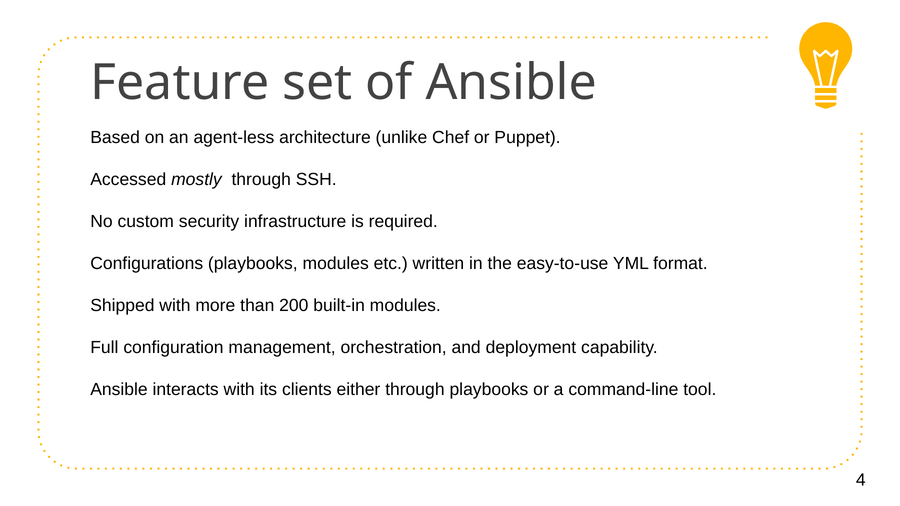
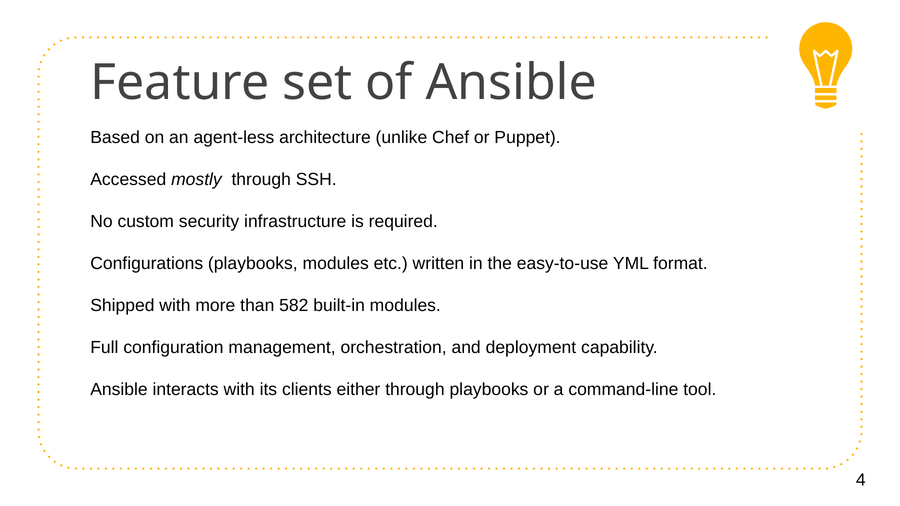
200: 200 -> 582
